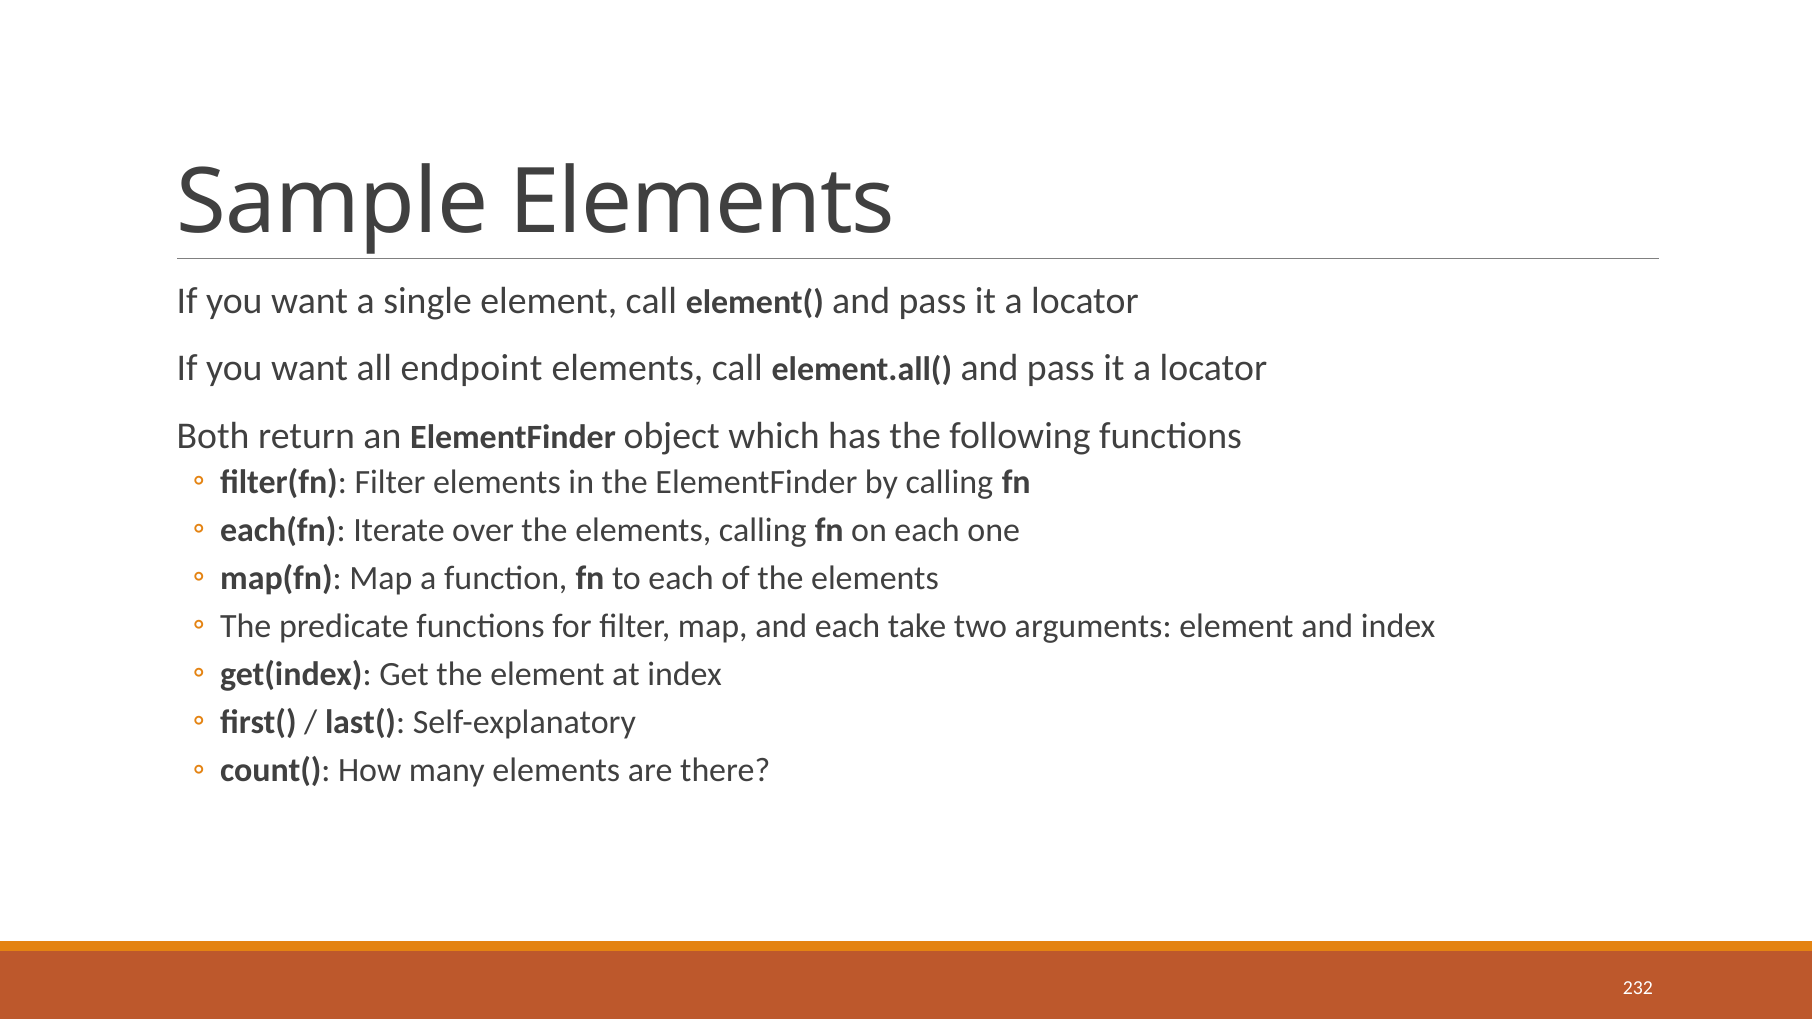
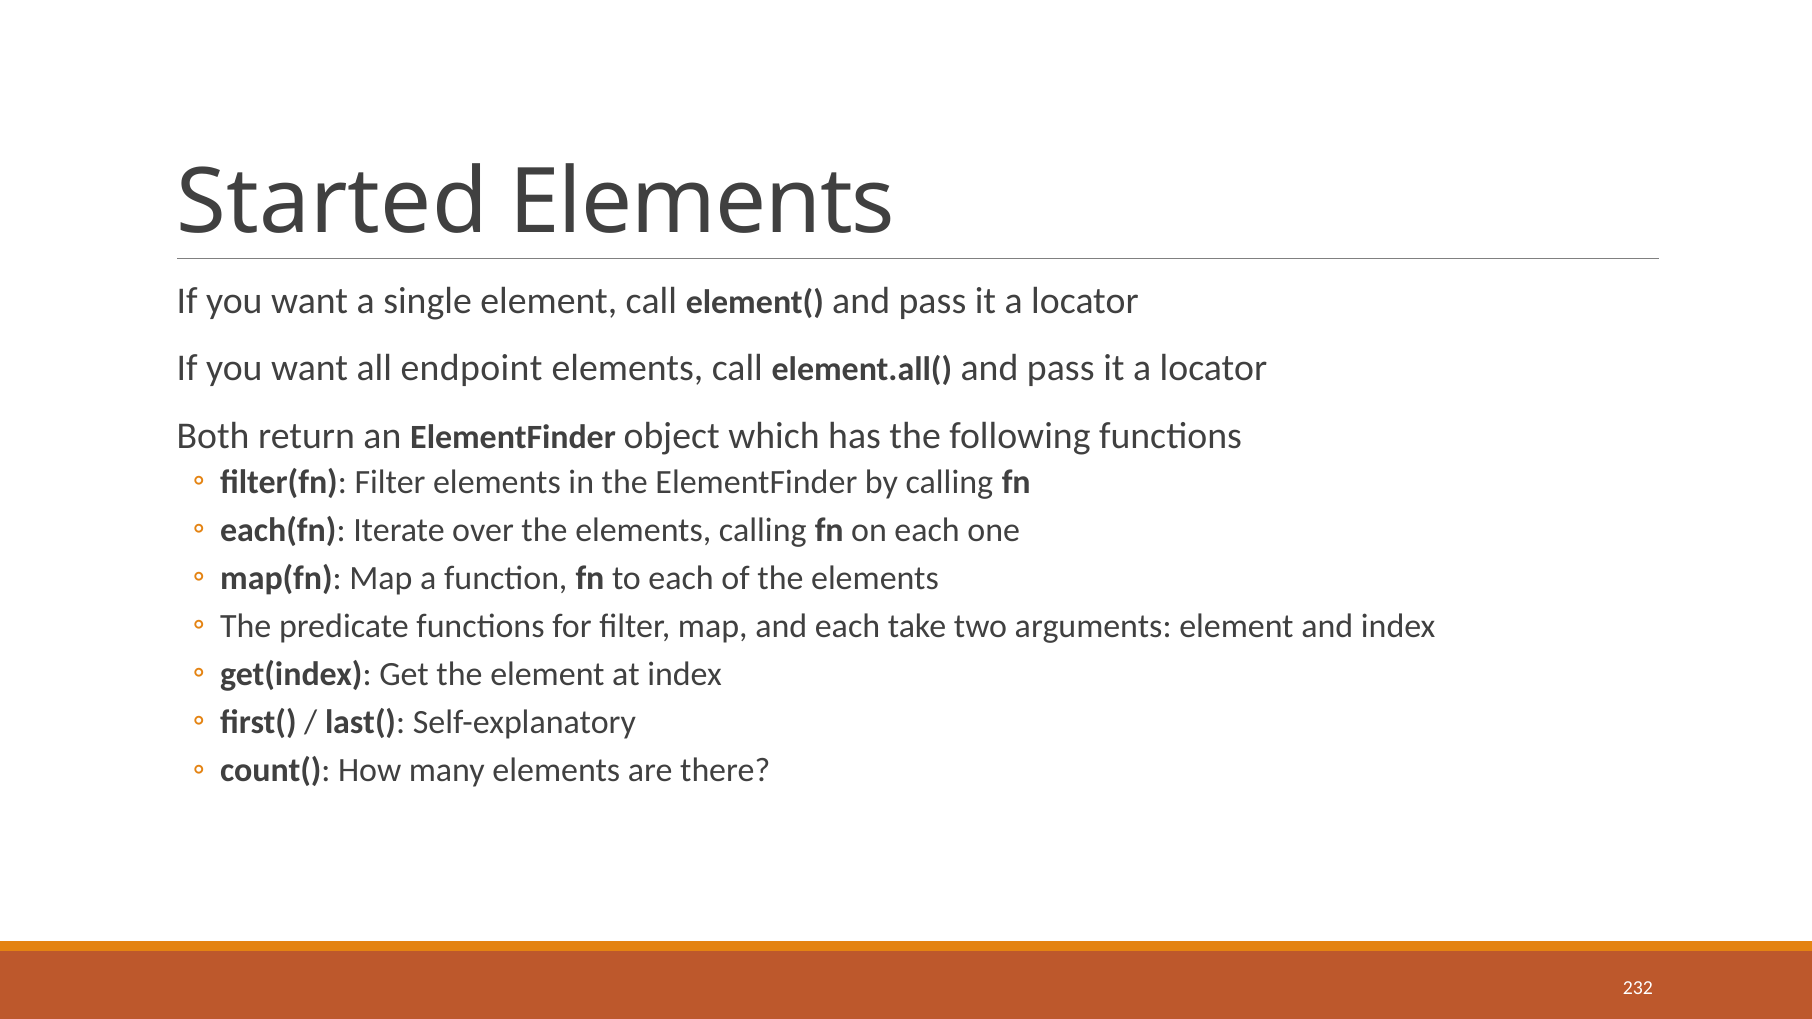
Sample: Sample -> Started
